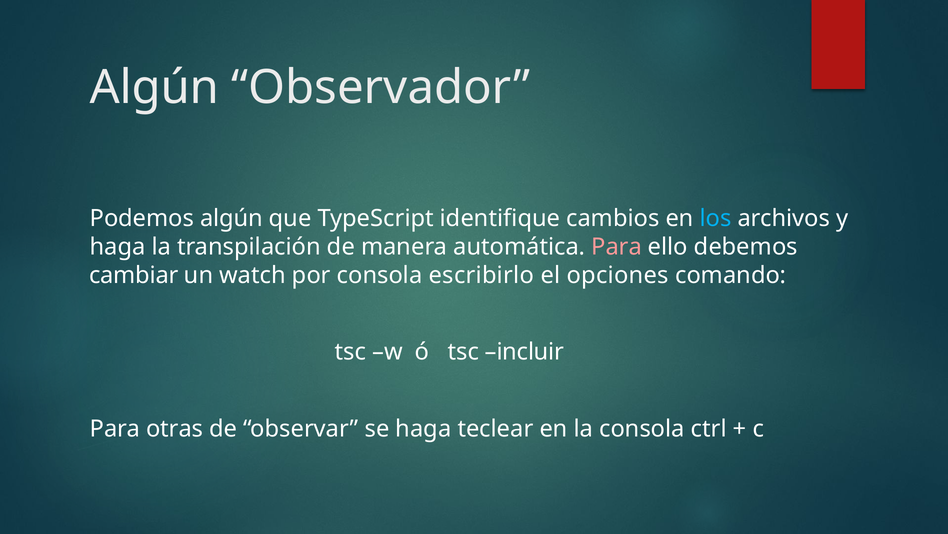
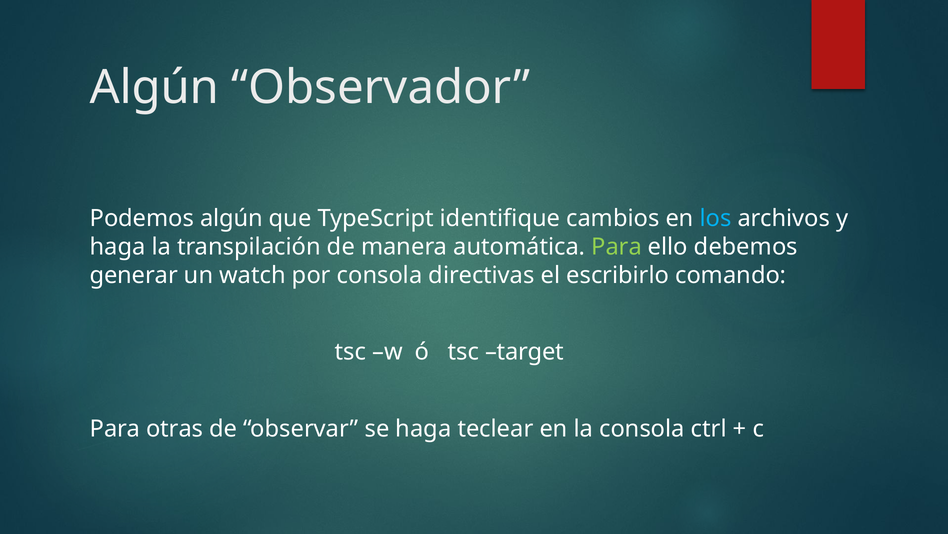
Para at (617, 247) colour: pink -> light green
cambiar: cambiar -> generar
escribirlo: escribirlo -> directivas
opciones: opciones -> escribirlo
incluir: incluir -> target
